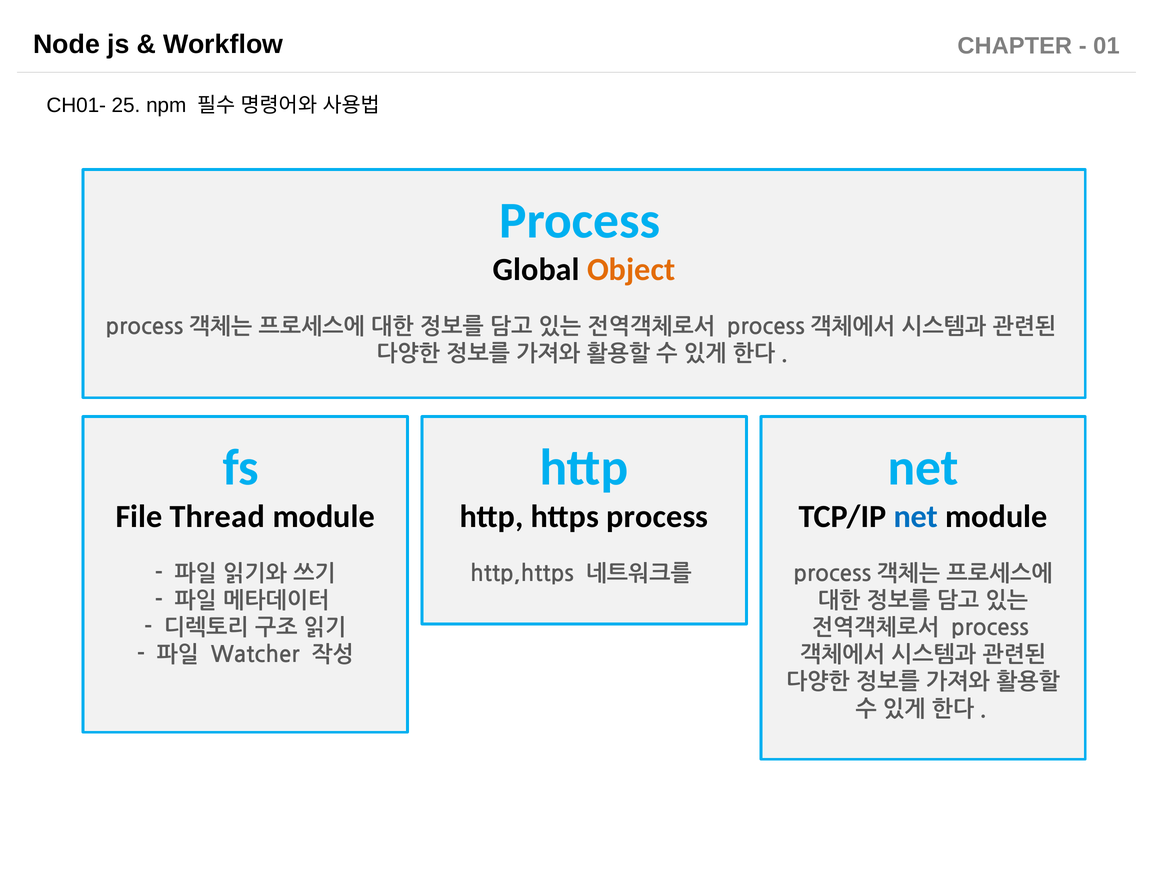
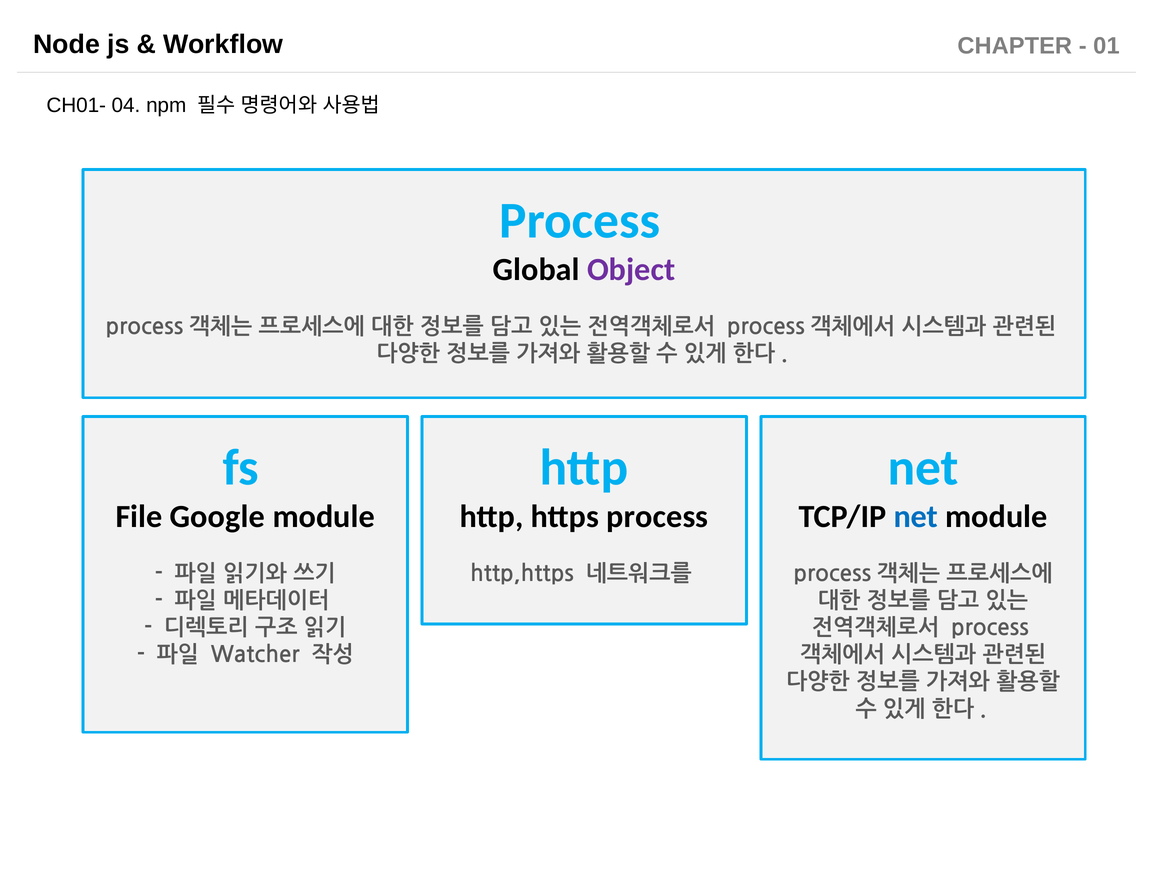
25: 25 -> 04
Object colour: orange -> purple
Thread: Thread -> Google
